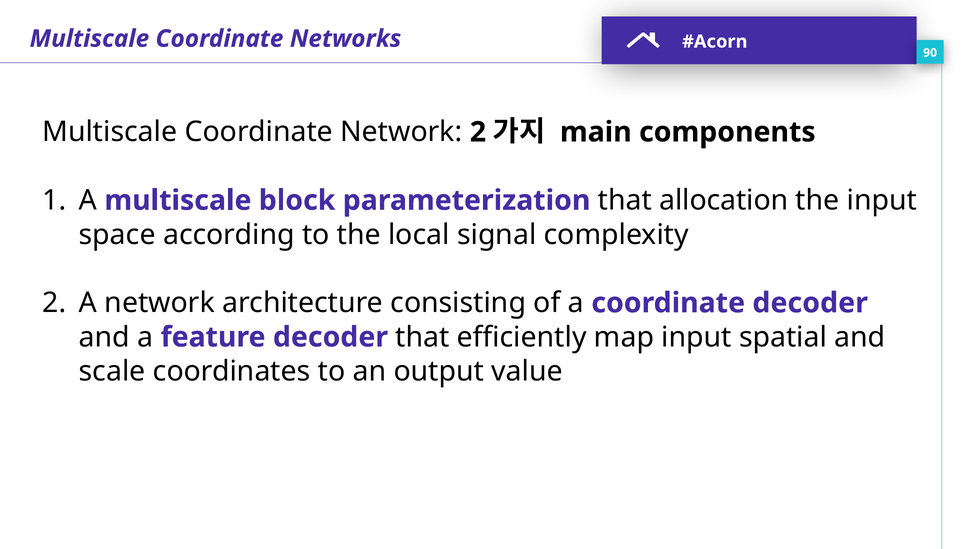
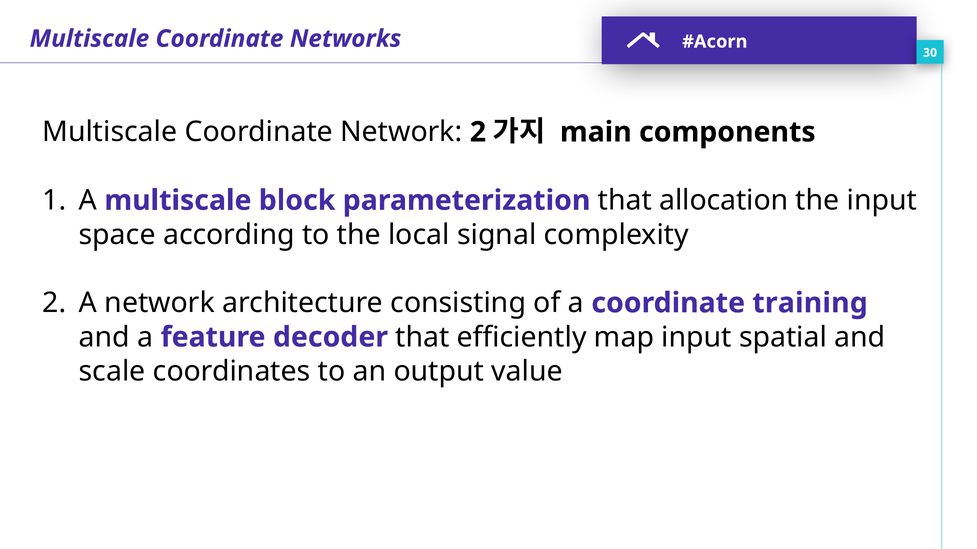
90: 90 -> 30
coordinate decoder: decoder -> training
